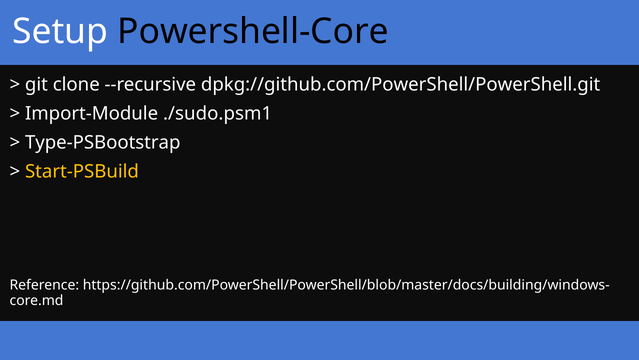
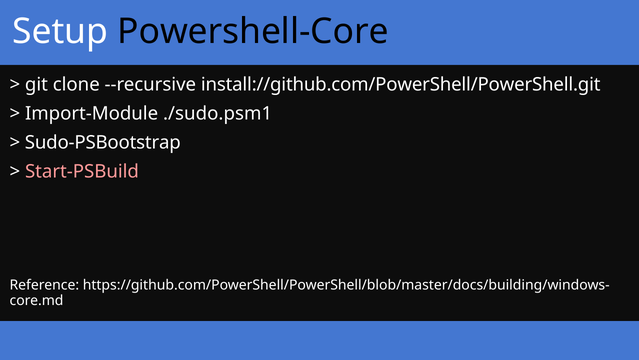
dpkg://github.com/PowerShell/PowerShell.git: dpkg://github.com/PowerShell/PowerShell.git -> install://github.com/PowerShell/PowerShell.git
Type-PSBootstrap: Type-PSBootstrap -> Sudo-PSBootstrap
Start-PSBuild colour: yellow -> pink
